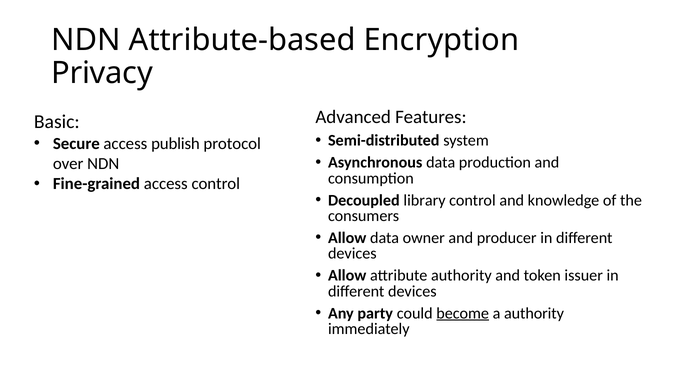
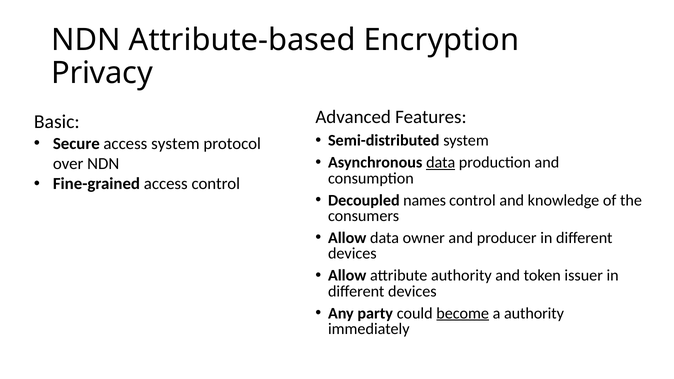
access publish: publish -> system
data at (441, 163) underline: none -> present
library: library -> names
